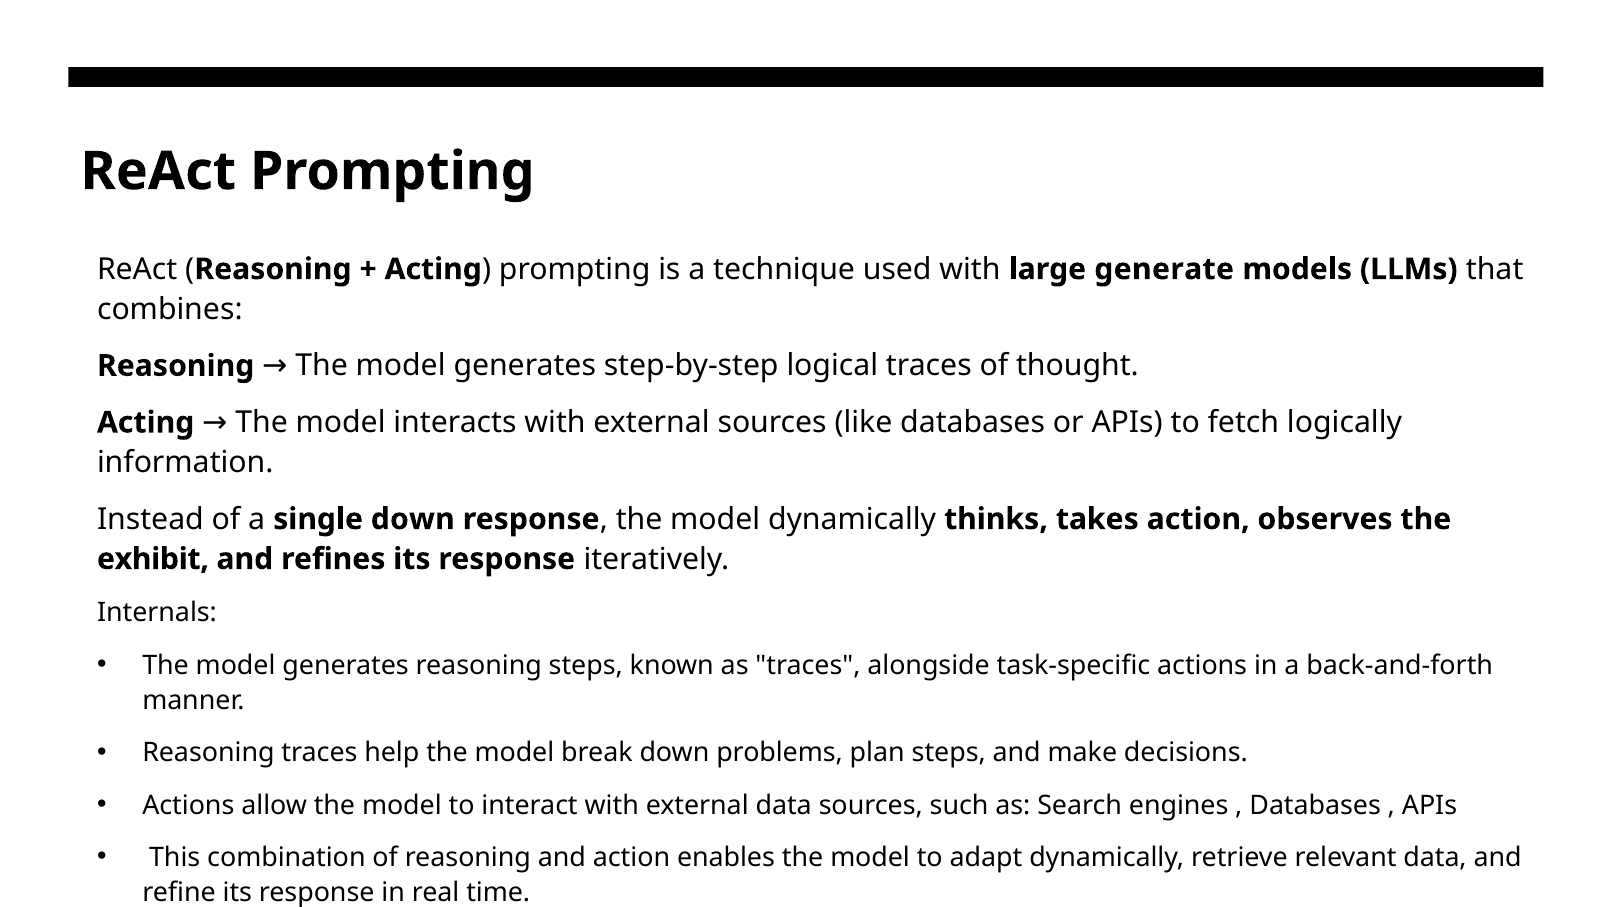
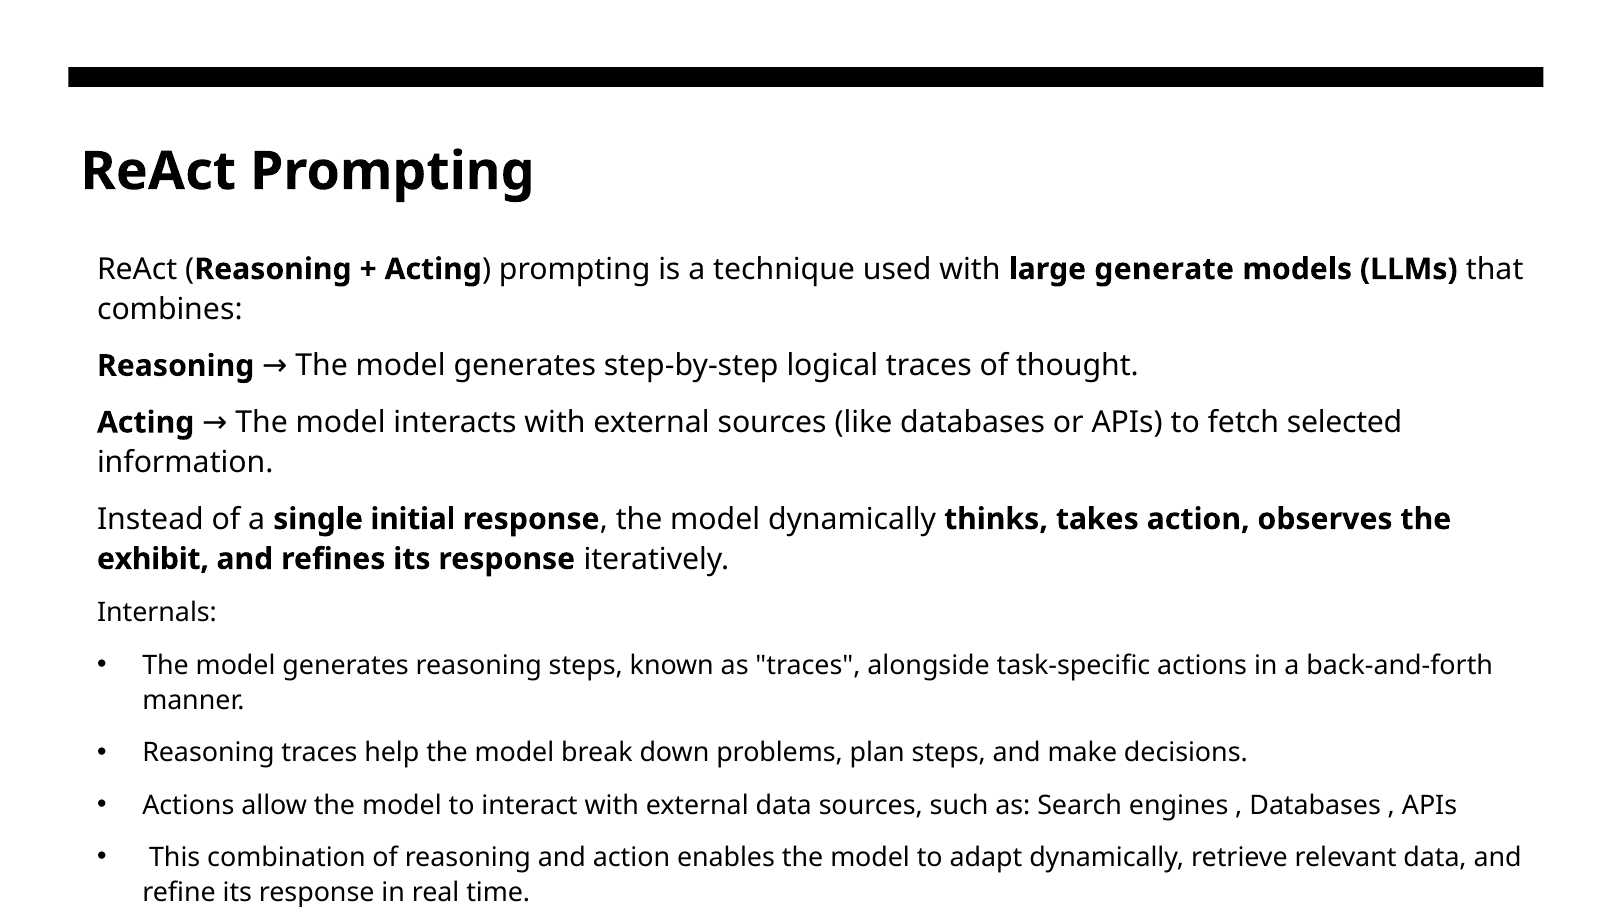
logically: logically -> selected
single down: down -> initial
